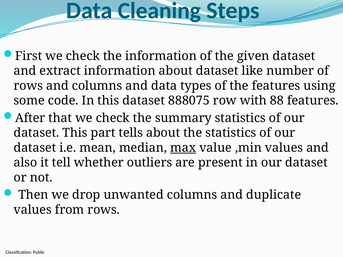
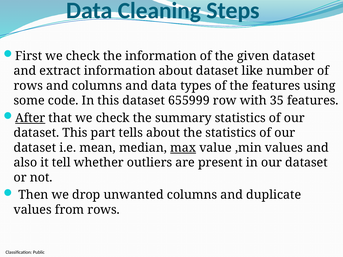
888075: 888075 -> 655999
88: 88 -> 35
After underline: none -> present
